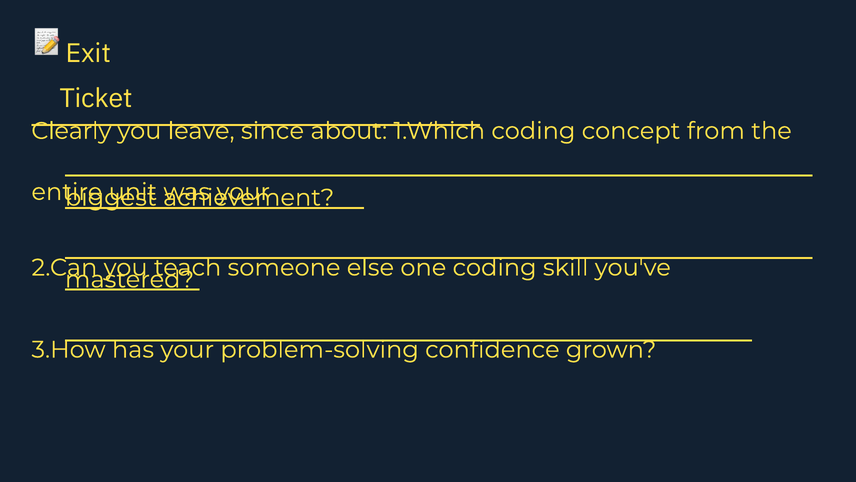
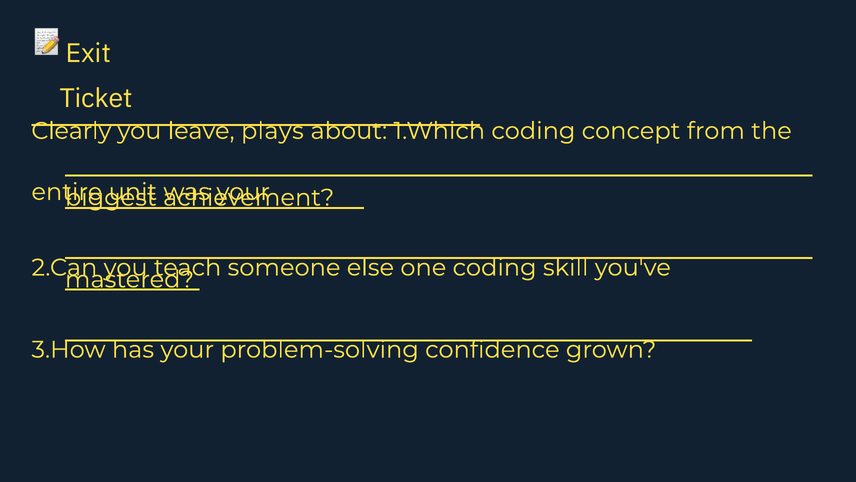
since: since -> plays
